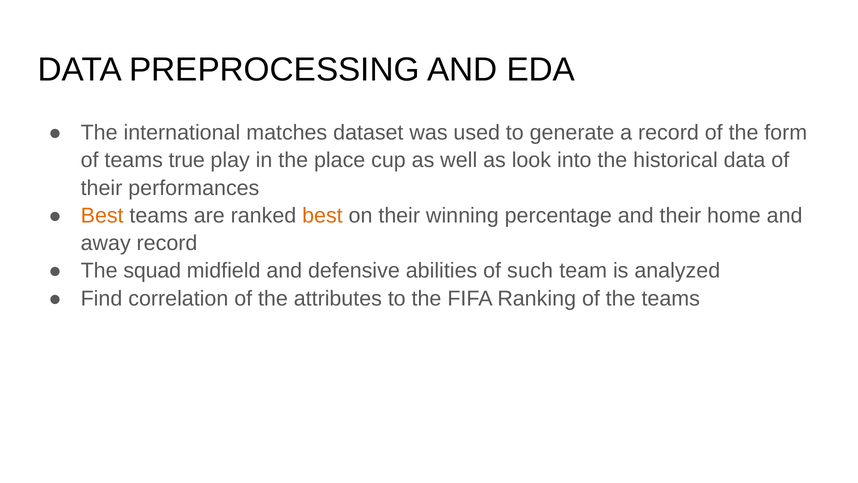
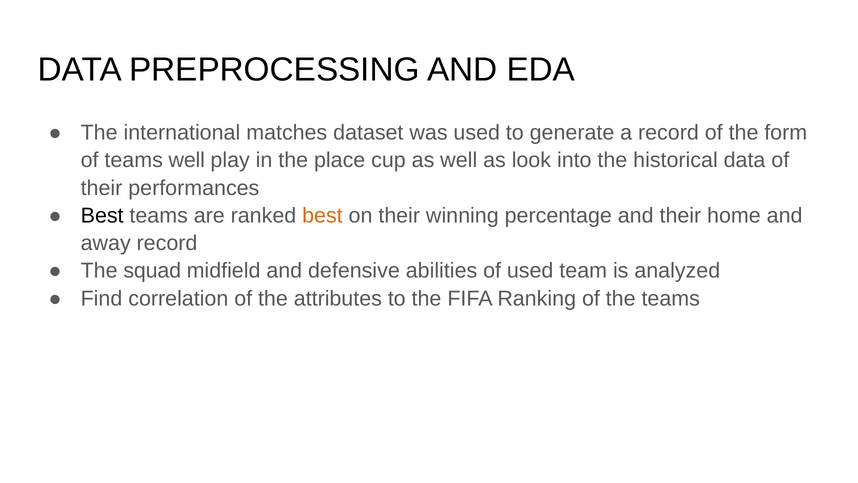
teams true: true -> well
Best at (102, 215) colour: orange -> black
of such: such -> used
